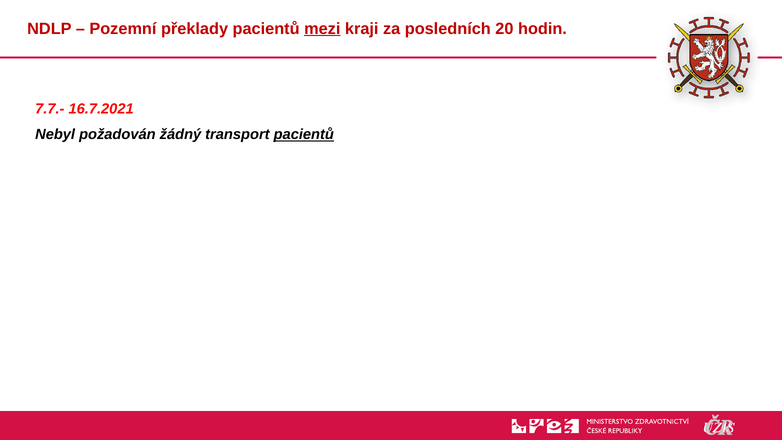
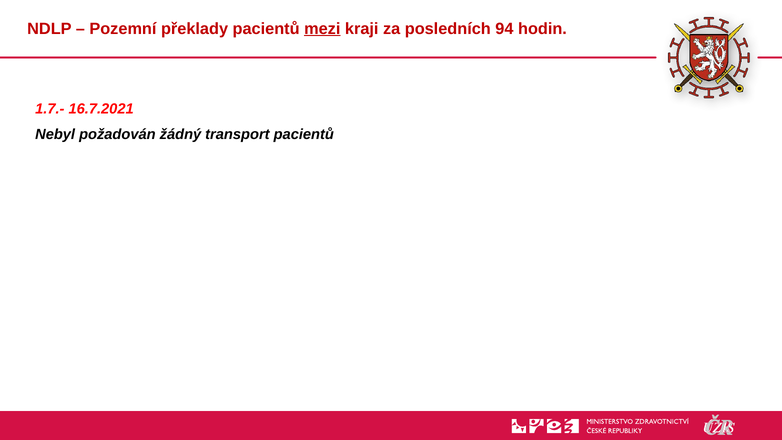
20: 20 -> 94
7.7.-: 7.7.- -> 1.7.-
pacientů at (304, 134) underline: present -> none
